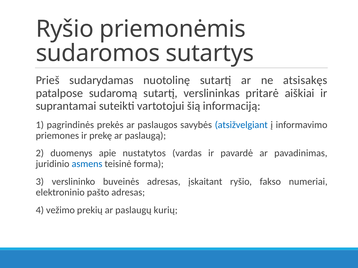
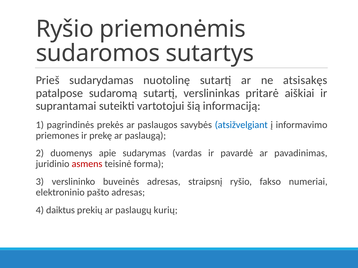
nustatytos: nustatytos -> sudarymas
asmens colour: blue -> red
įskaitant: įskaitant -> straipsnį
vežimo: vežimo -> daiktus
